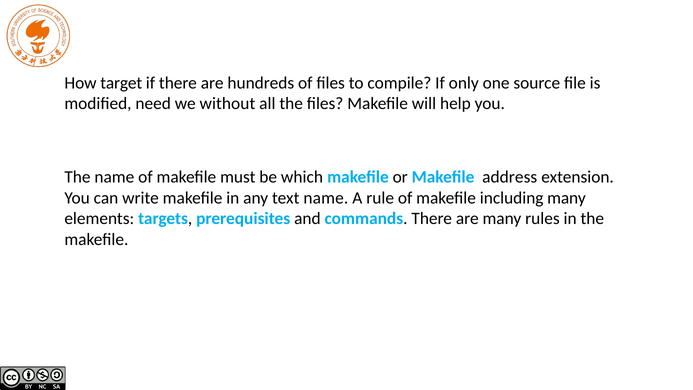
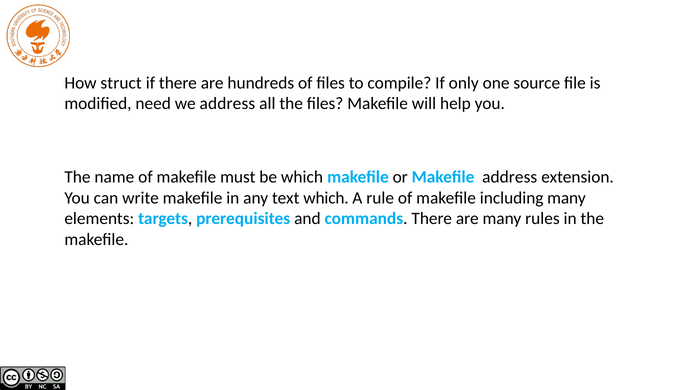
target: target -> struct
we without: without -> address
text name: name -> which
